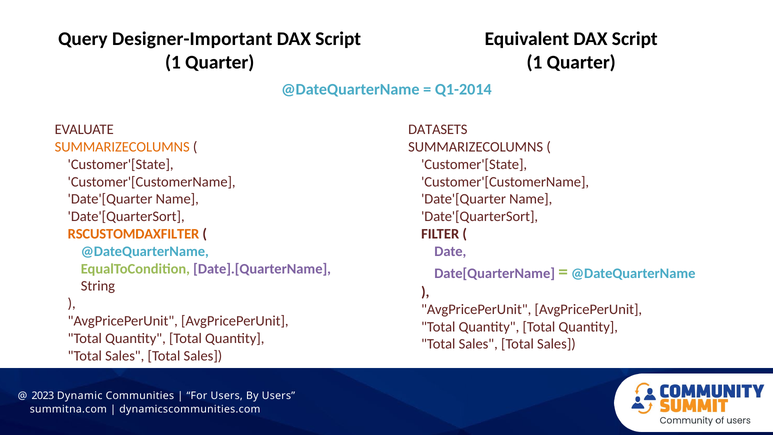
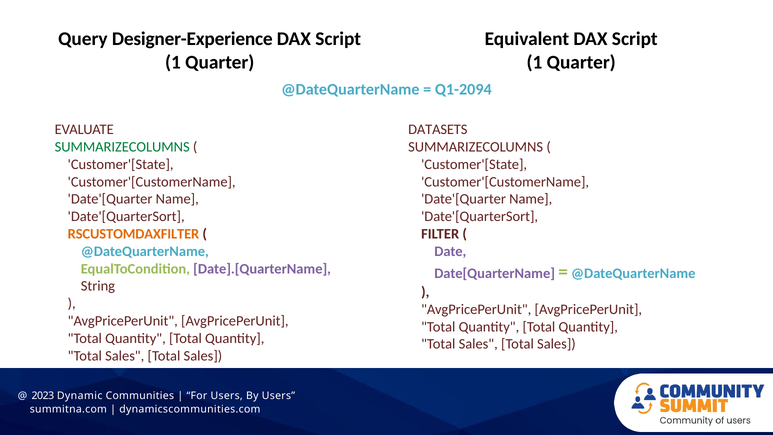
Designer-Important: Designer-Important -> Designer-Experience
Q1-2014: Q1-2014 -> Q1-2094
SUMMARIZECOLUMNS at (122, 147) colour: orange -> green
